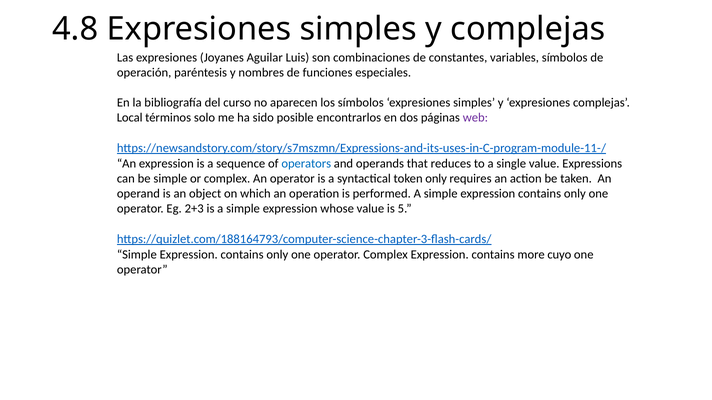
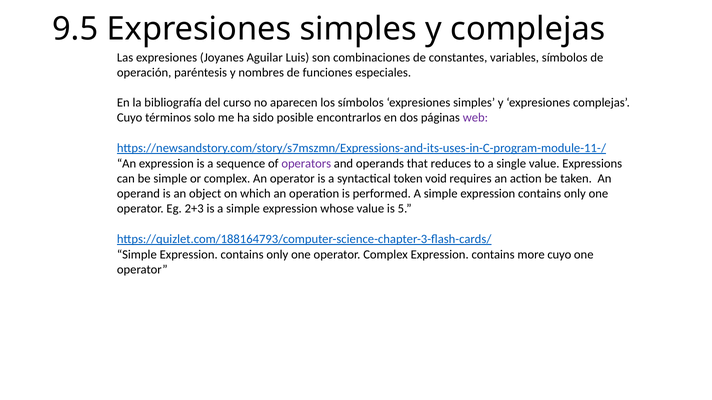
4.8: 4.8 -> 9.5
Local at (130, 118): Local -> Cuyo
operators colour: blue -> purple
token only: only -> void
